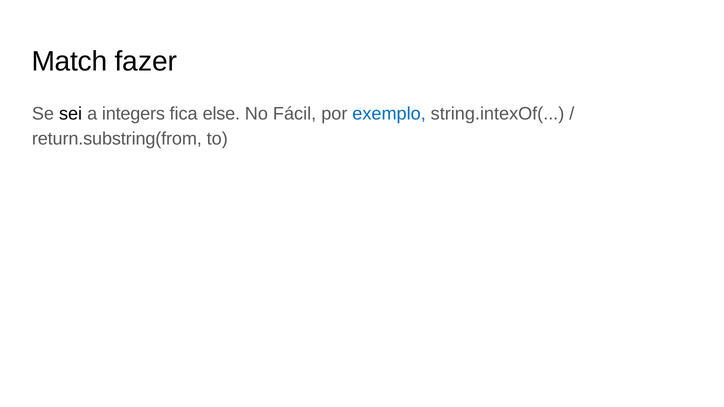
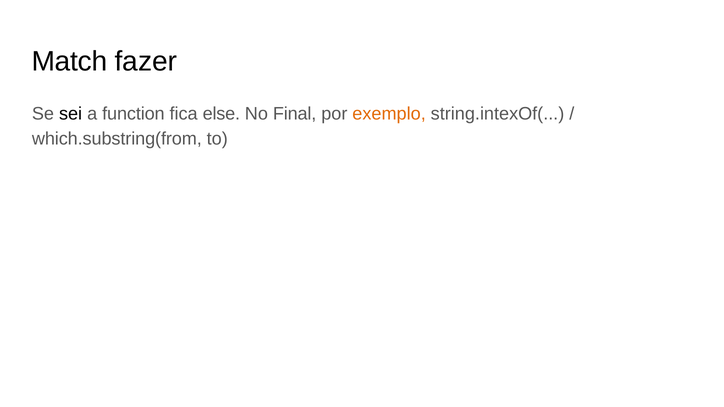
integers: integers -> function
Fácil: Fácil -> Final
exemplo colour: blue -> orange
return.substring(from: return.substring(from -> which.substring(from
